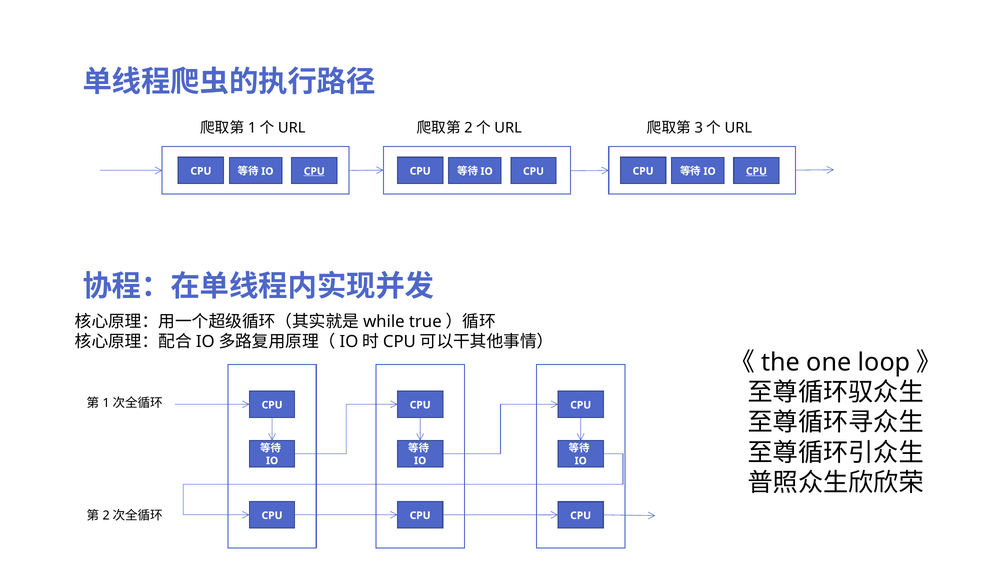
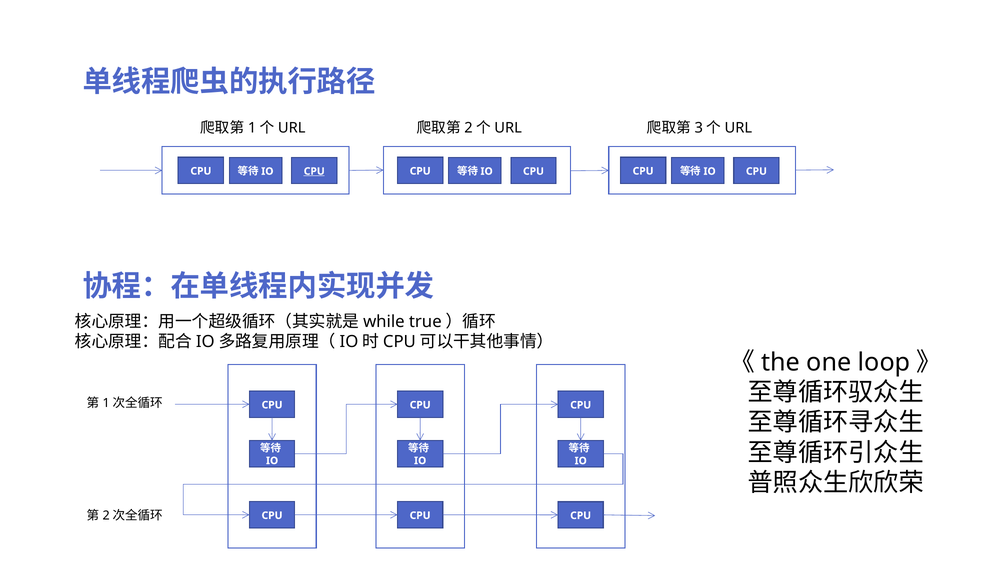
CPU at (756, 171) underline: present -> none
